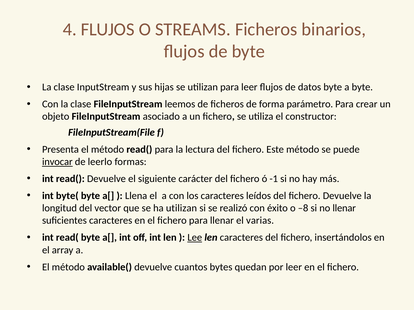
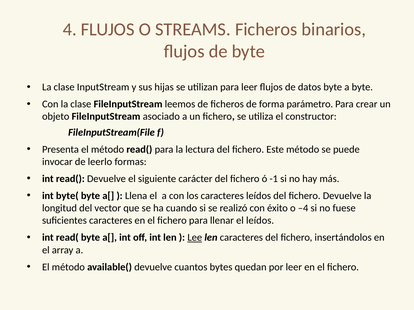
invocar underline: present -> none
ha utilizan: utilizan -> cuando
–8: –8 -> –4
no llenar: llenar -> fuese
el varias: varias -> leídos
